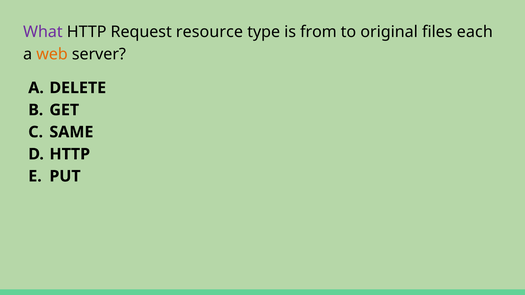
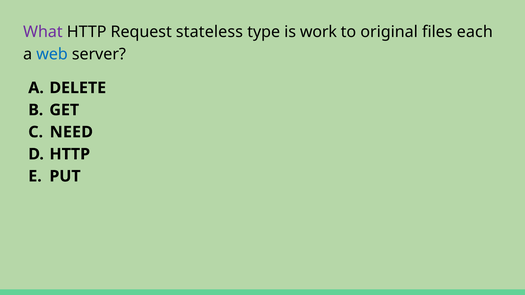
resource: resource -> stateless
from: from -> work
web colour: orange -> blue
SAME: SAME -> NEED
